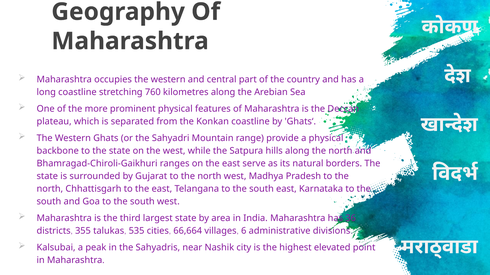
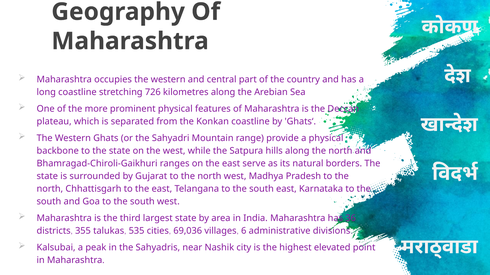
760: 760 -> 726
66,664: 66,664 -> 69,036
